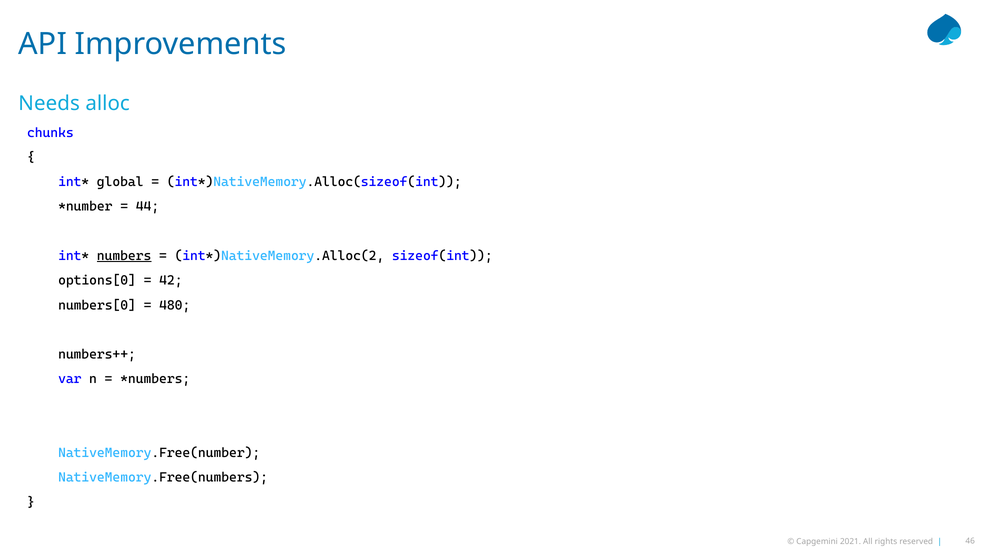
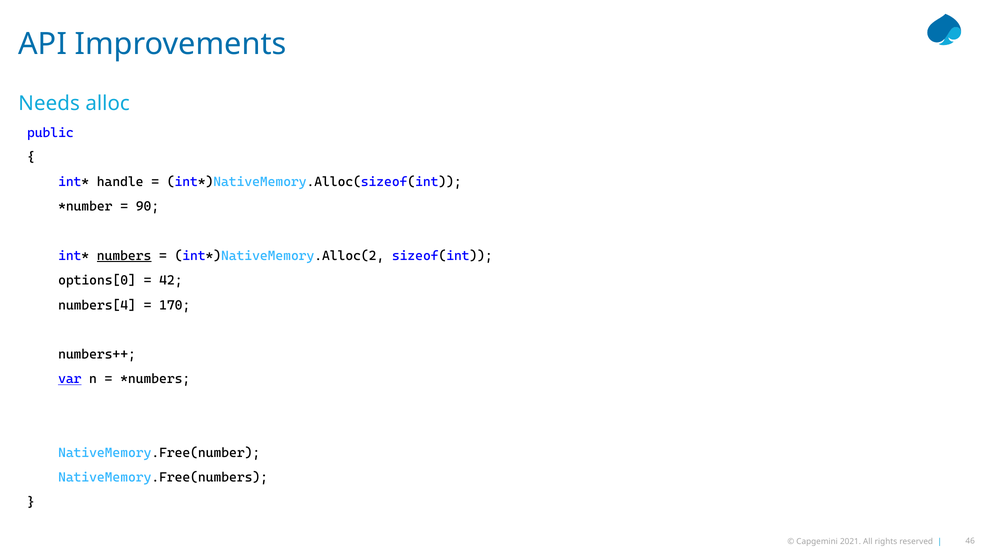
chunks: chunks -> public
global: global -> handle
44: 44 -> 90
numbers[0: numbers[0 -> numbers[4
480: 480 -> 170
var underline: none -> present
